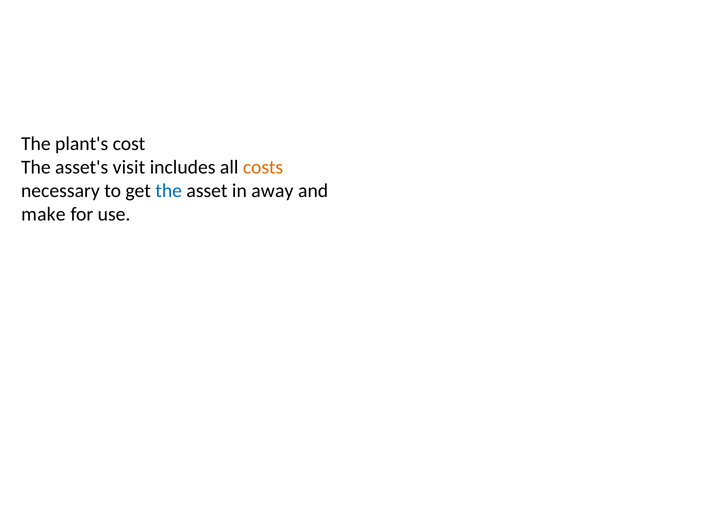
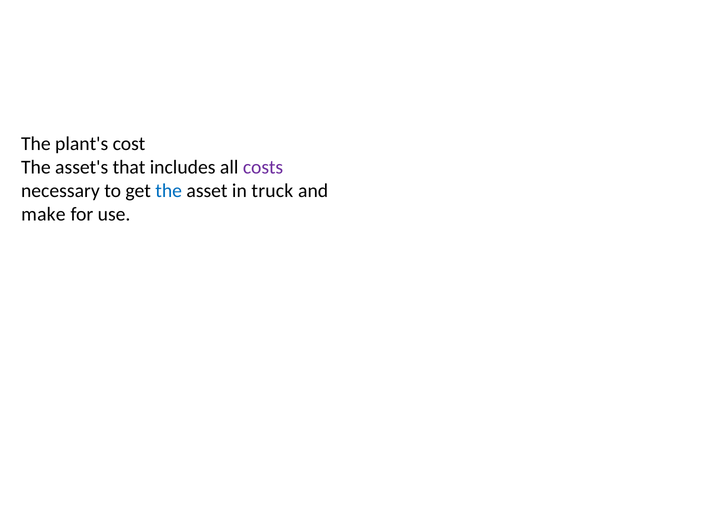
visit: visit -> that
costs colour: orange -> purple
away: away -> truck
